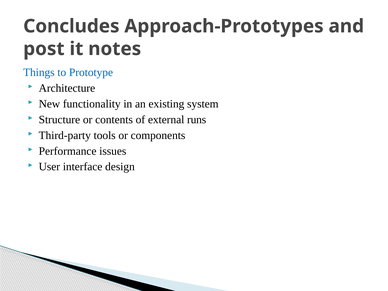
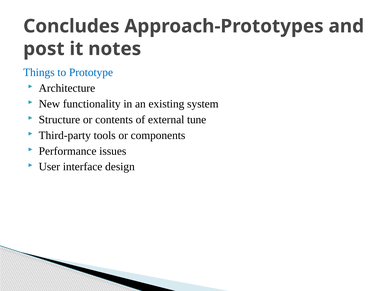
runs: runs -> tune
